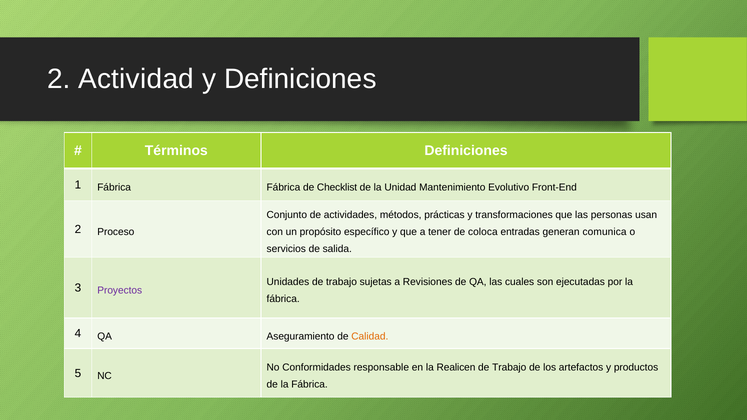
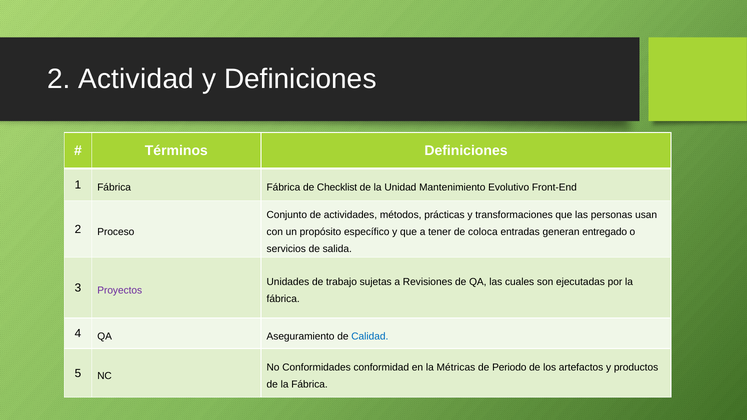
comunica: comunica -> entregado
Calidad colour: orange -> blue
responsable: responsable -> conformidad
Realicen: Realicen -> Métricas
Trabajo at (509, 368): Trabajo -> Periodo
